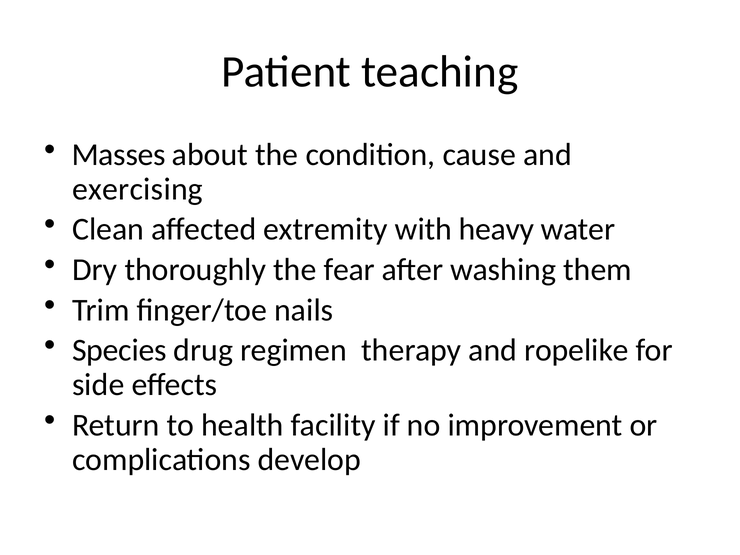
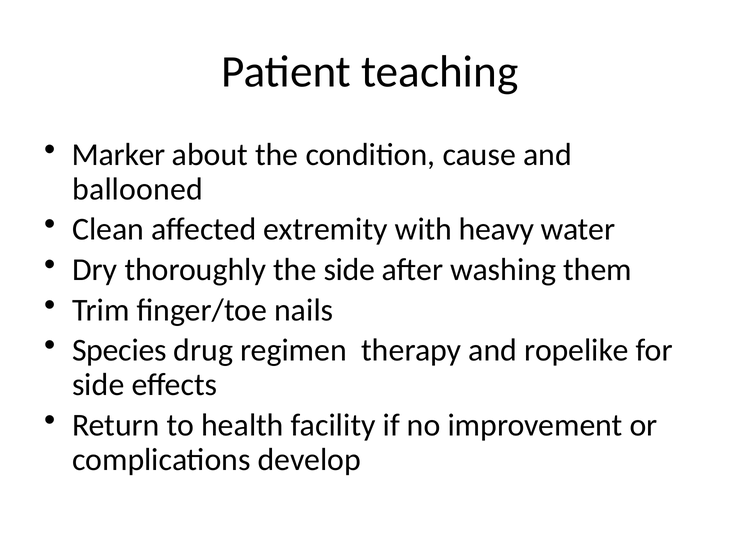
Masses: Masses -> Marker
exercising: exercising -> ballooned
the fear: fear -> side
